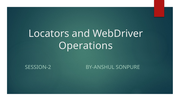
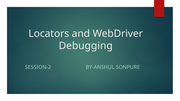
Operations: Operations -> Debugging
